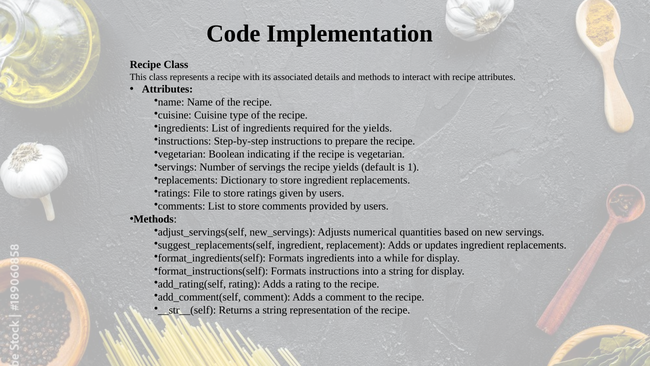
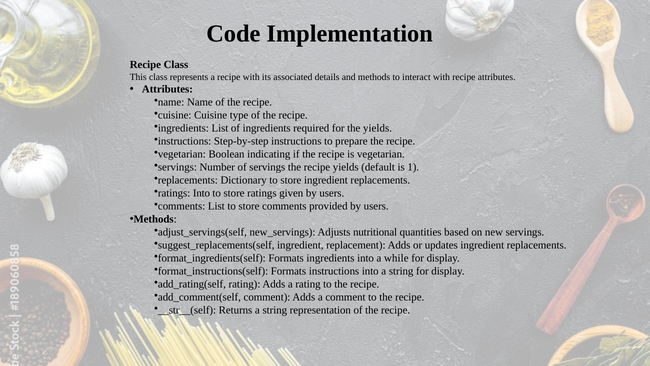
ratings File: File -> Into
numerical: numerical -> nutritional
